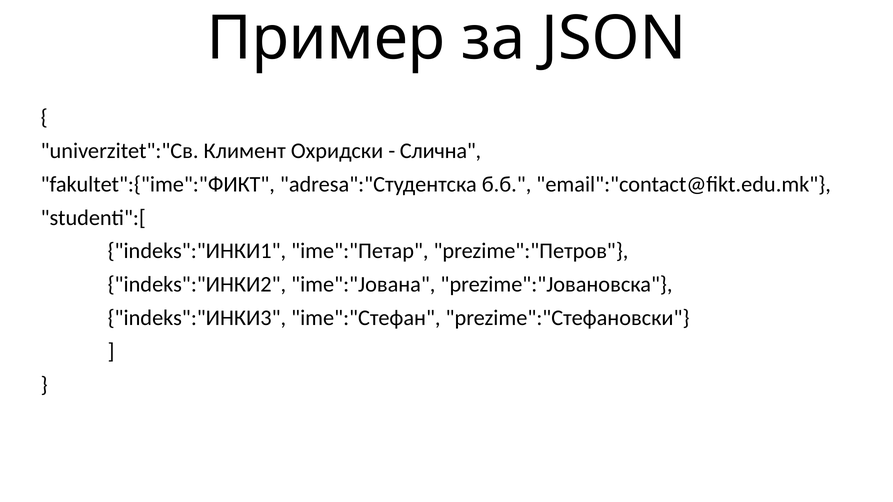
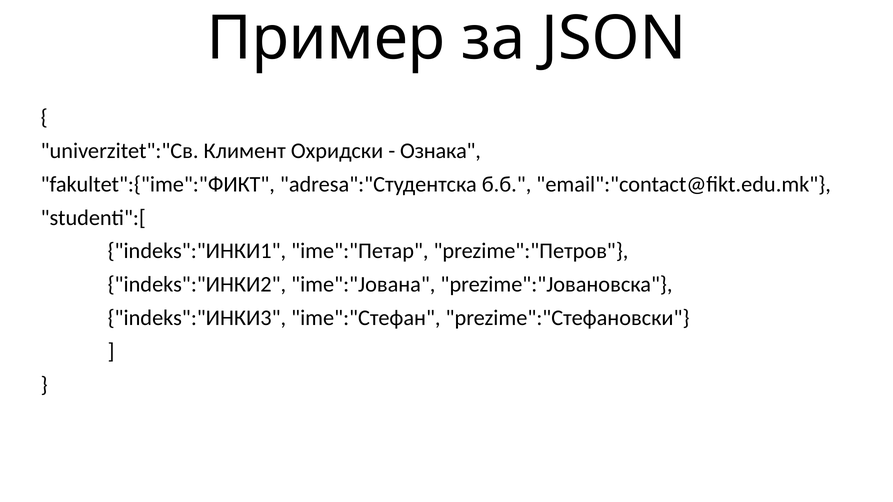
Слична: Слична -> Ознака
